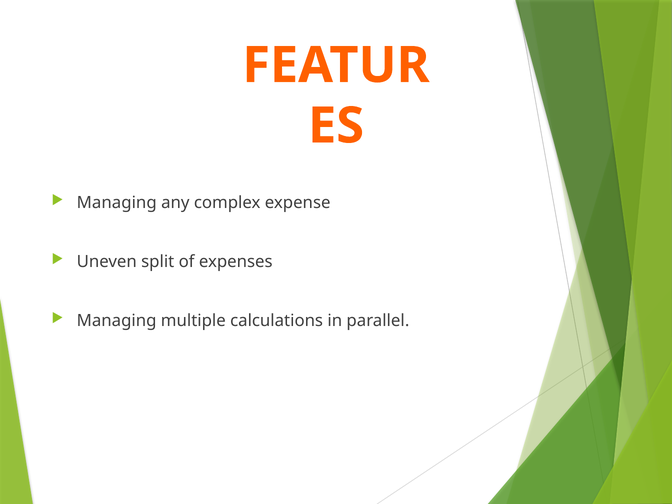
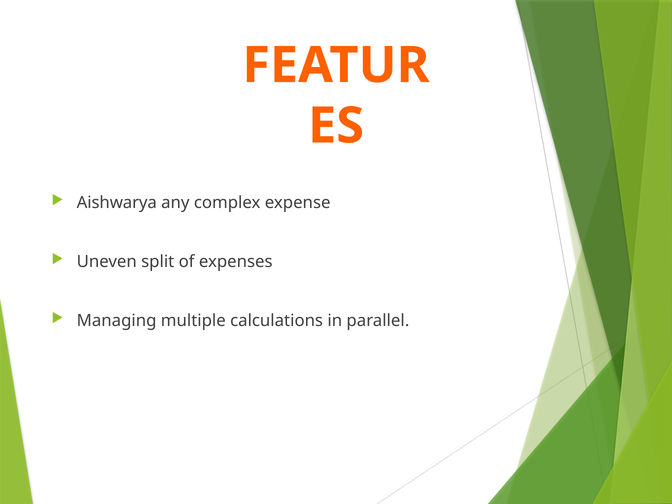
Managing at (117, 203): Managing -> Aishwarya
